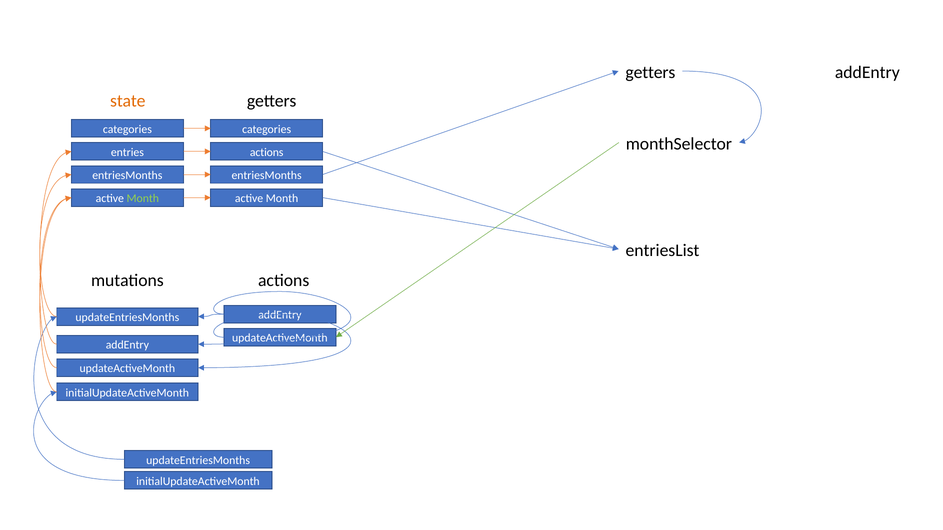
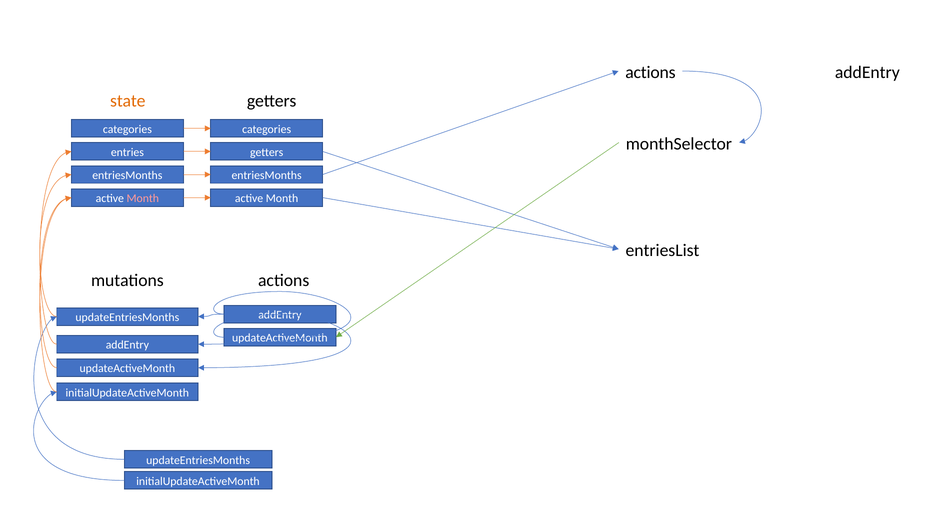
getters at (650, 72): getters -> actions
actions at (267, 152): actions -> getters
Month at (143, 199) colour: light green -> pink
